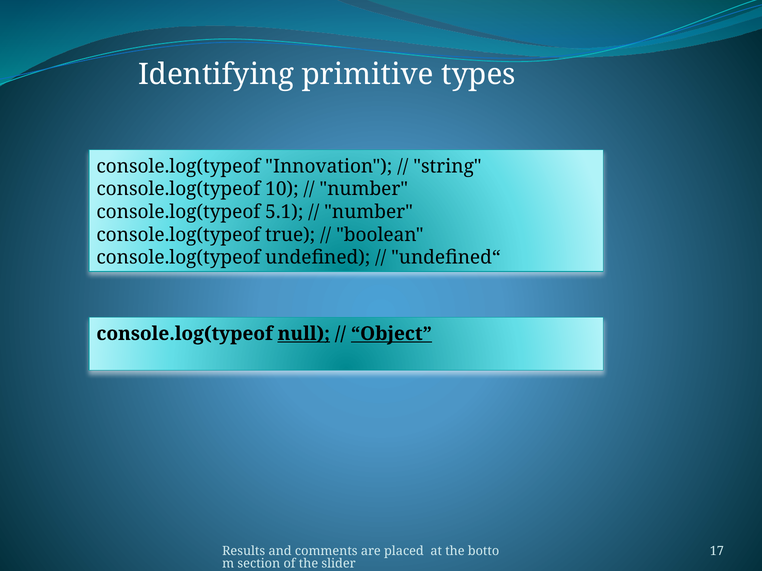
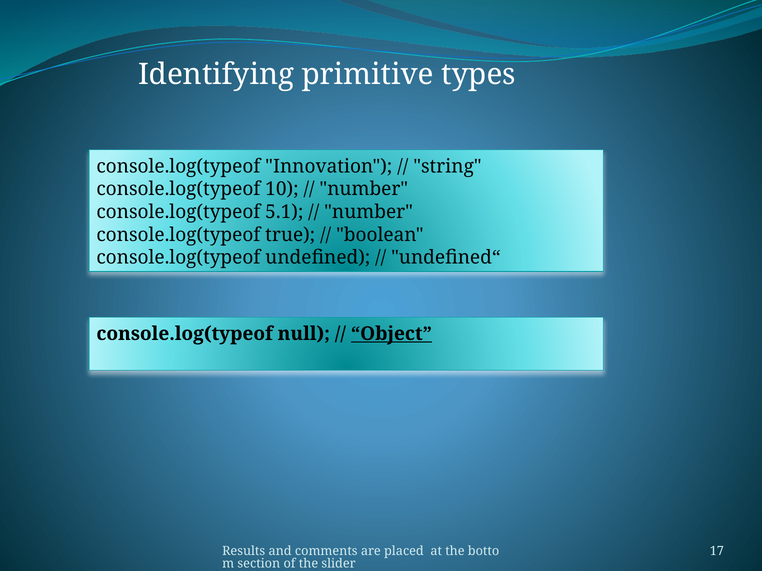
null underline: present -> none
